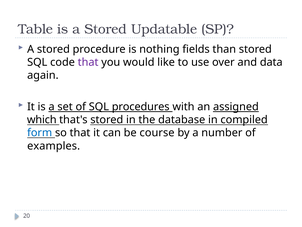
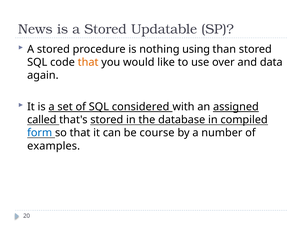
Table: Table -> News
fields: fields -> using
that at (88, 62) colour: purple -> orange
procedures: procedures -> considered
which: which -> called
